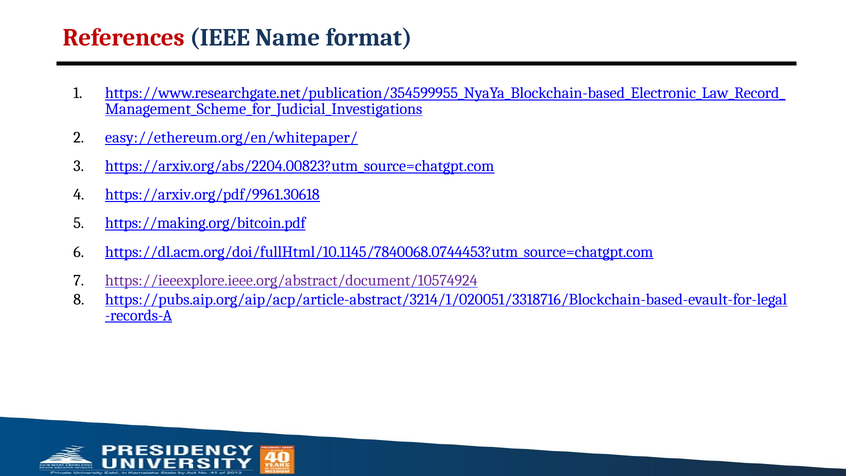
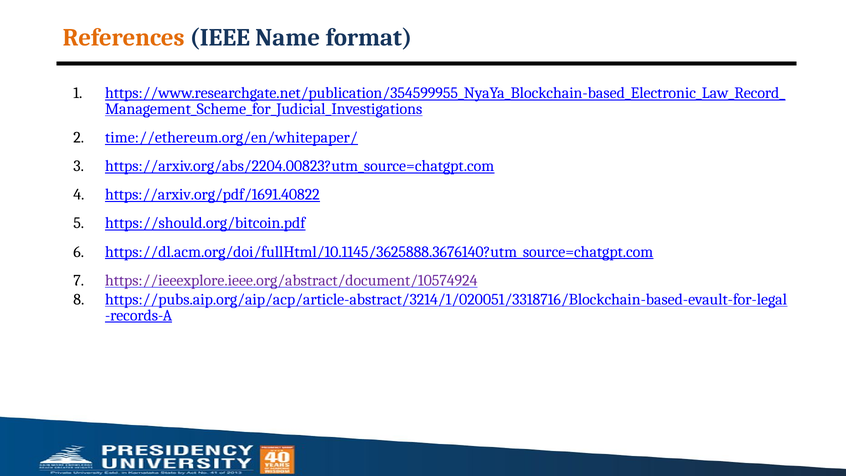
References colour: red -> orange
easy://ethereum.org/en/whitepaper/: easy://ethereum.org/en/whitepaper/ -> time://ethereum.org/en/whitepaper/
https://arxiv.org/pdf/9961.30618: https://arxiv.org/pdf/9961.30618 -> https://arxiv.org/pdf/1691.40822
https://making.org/bitcoin.pdf: https://making.org/bitcoin.pdf -> https://should.org/bitcoin.pdf
https://dl.acm.org/doi/fullHtml/10.1145/7840068.0744453?utm_source=chatgpt.com: https://dl.acm.org/doi/fullHtml/10.1145/7840068.0744453?utm_source=chatgpt.com -> https://dl.acm.org/doi/fullHtml/10.1145/3625888.3676140?utm_source=chatgpt.com
